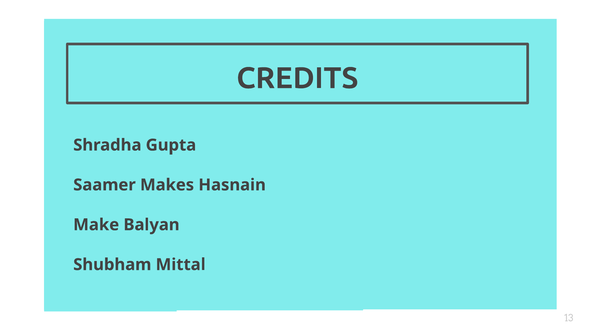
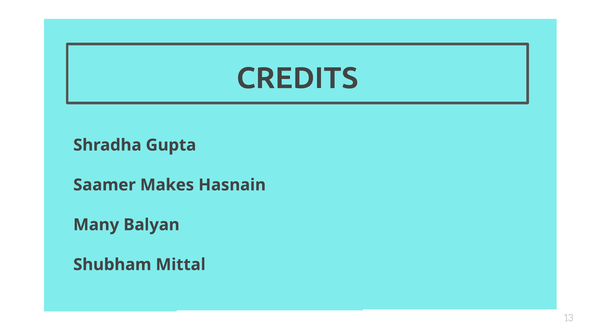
Make: Make -> Many
